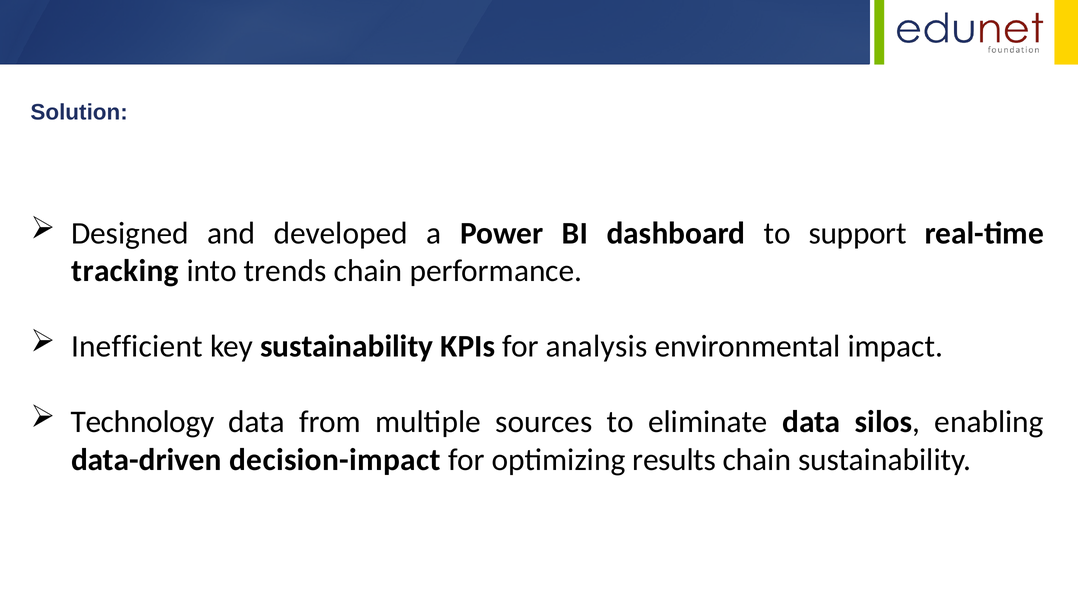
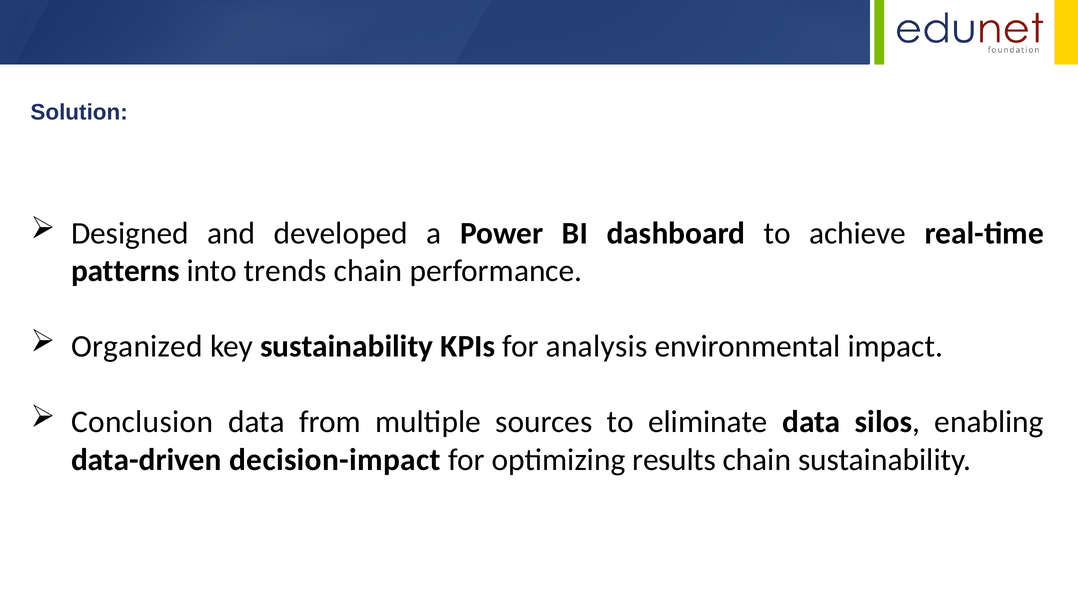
support: support -> achieve
tracking: tracking -> patterns
Inefficient: Inefficient -> Organized
Technology: Technology -> Conclusion
